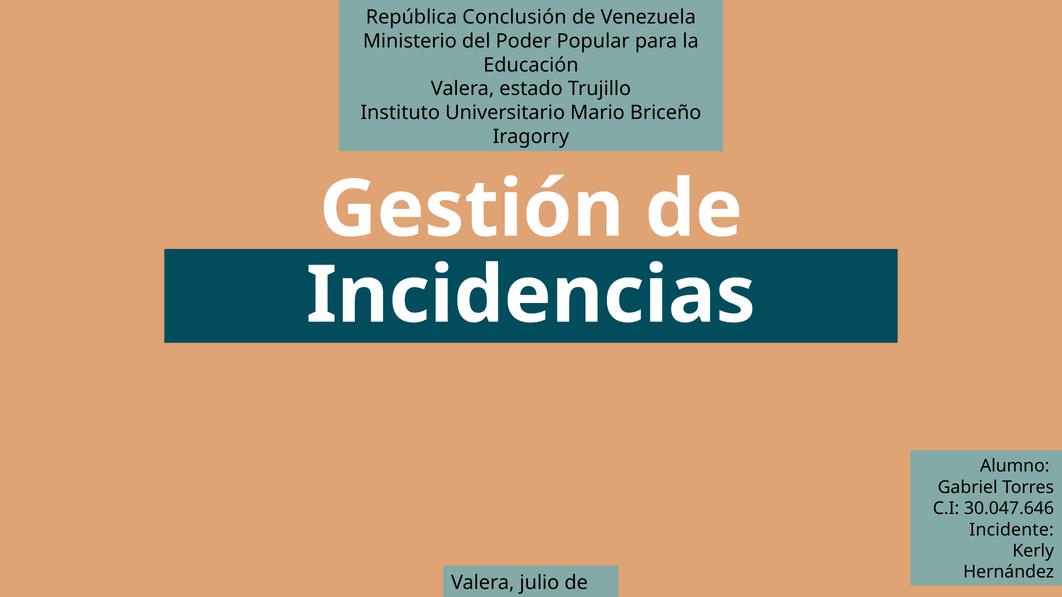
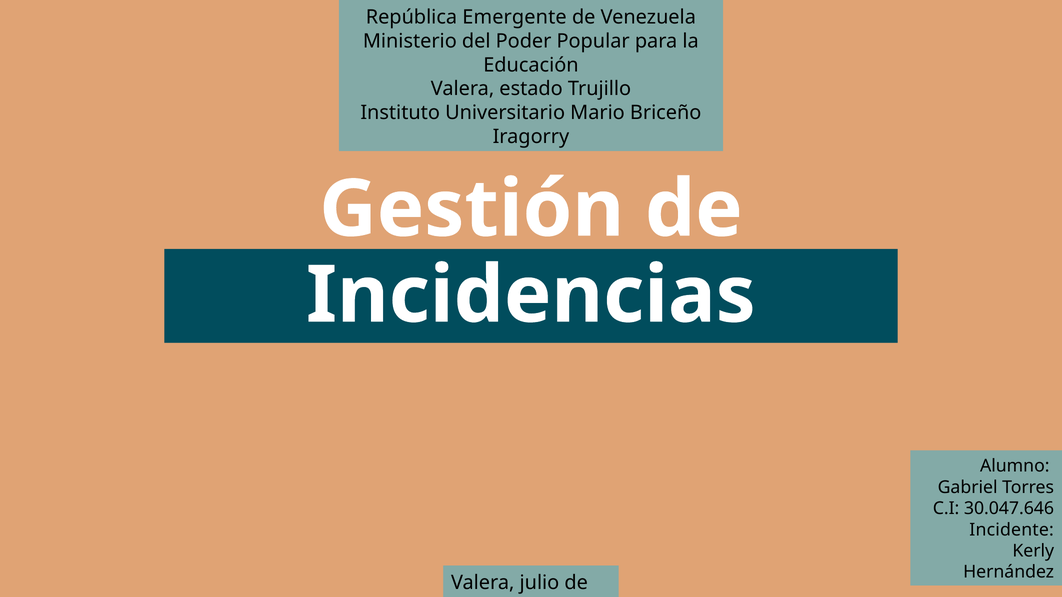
Conclusión: Conclusión -> Emergente
